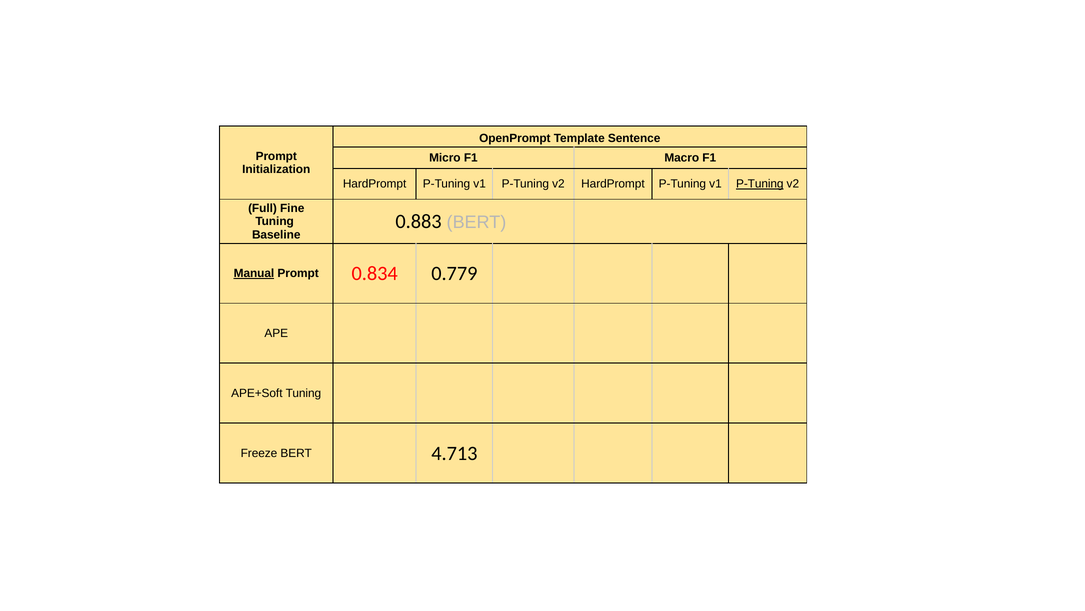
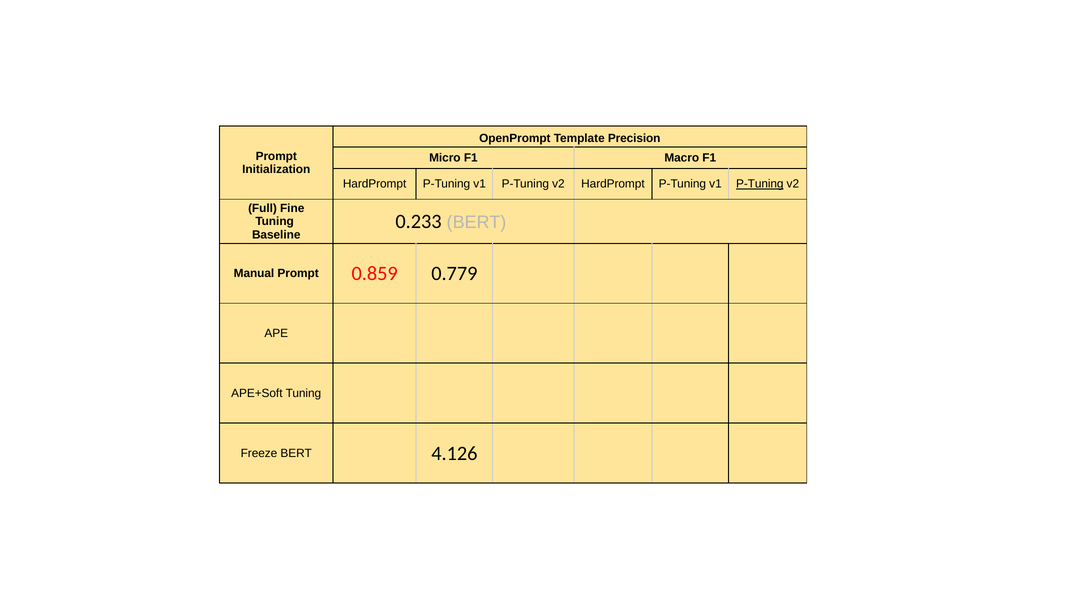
Sentence: Sentence -> Precision
0.883: 0.883 -> 0.233
Manual underline: present -> none
0.834: 0.834 -> 0.859
4.713: 4.713 -> 4.126
